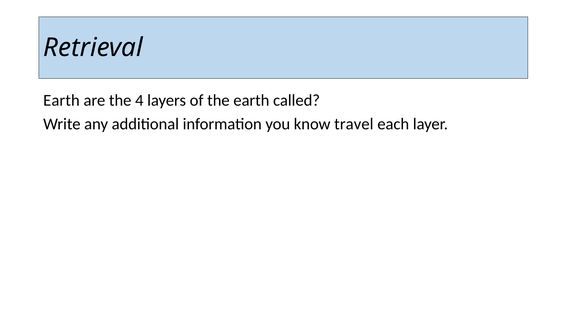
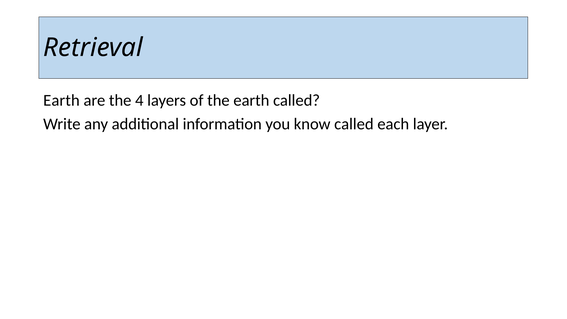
know travel: travel -> called
